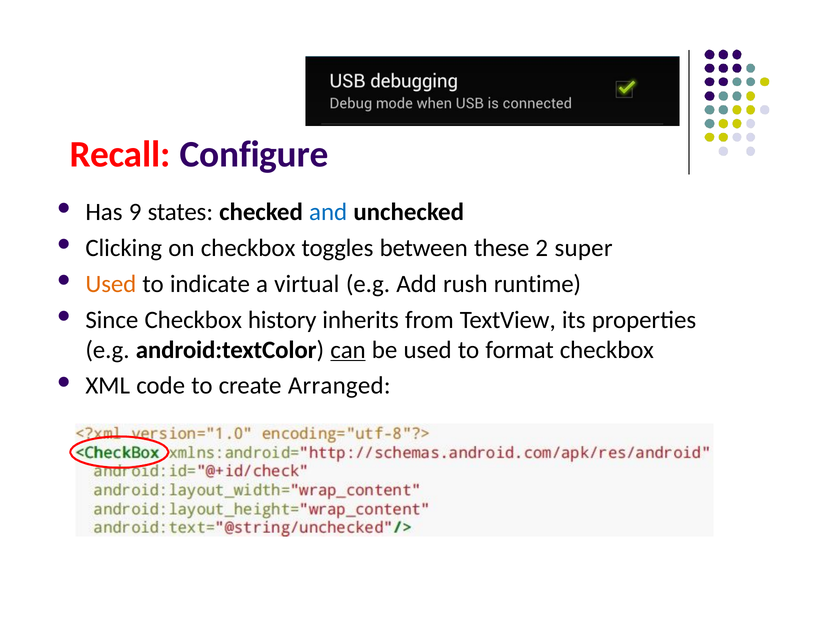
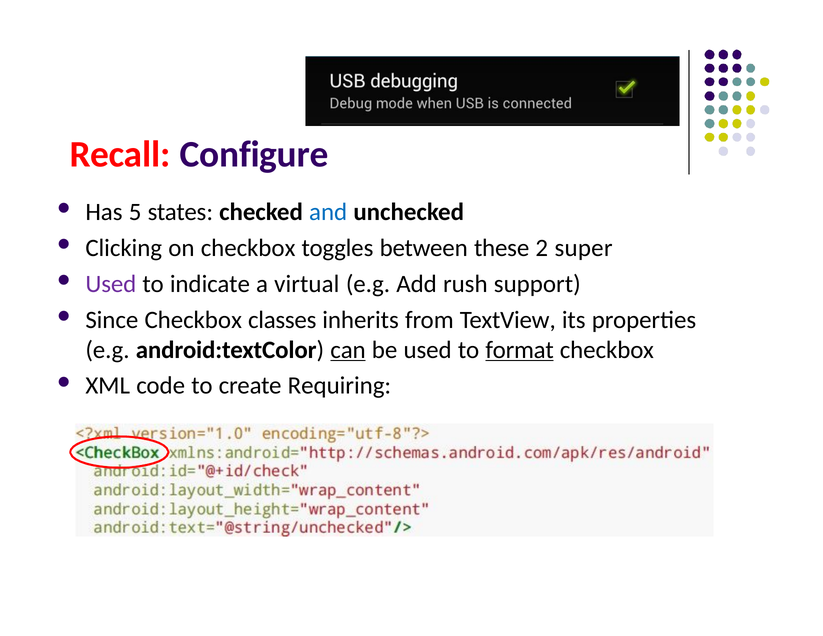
9: 9 -> 5
Used at (111, 284) colour: orange -> purple
runtime: runtime -> support
history: history -> classes
format underline: none -> present
Arranged: Arranged -> Requiring
